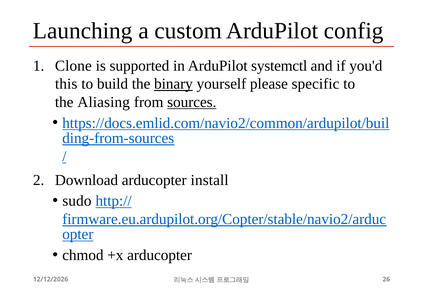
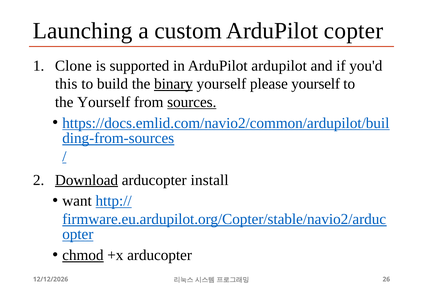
config: config -> copter
ArduPilot systemctl: systemctl -> ardupilot
please specific: specific -> yourself
the Aliasing: Aliasing -> Yourself
Download underline: none -> present
sudo: sudo -> want
chmod underline: none -> present
